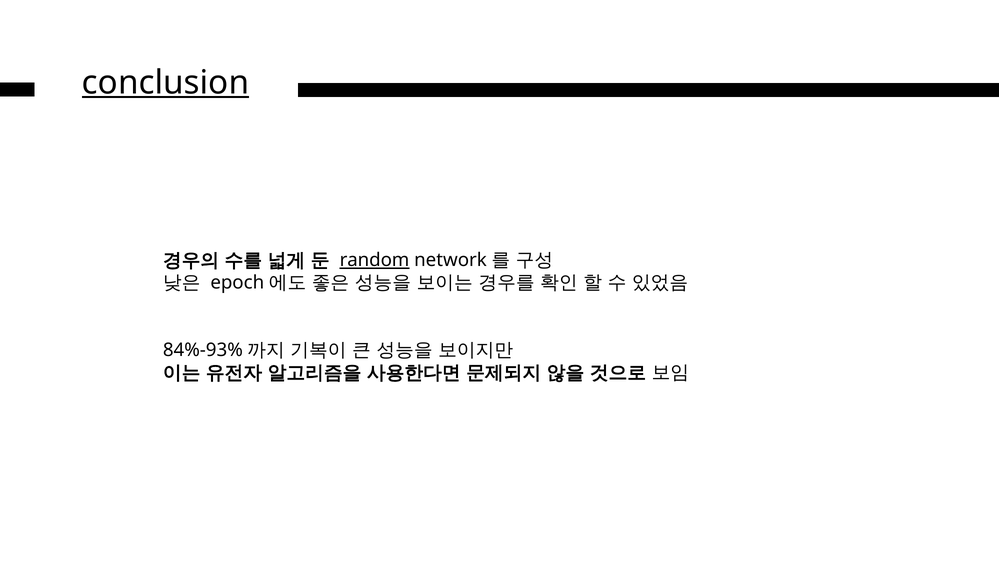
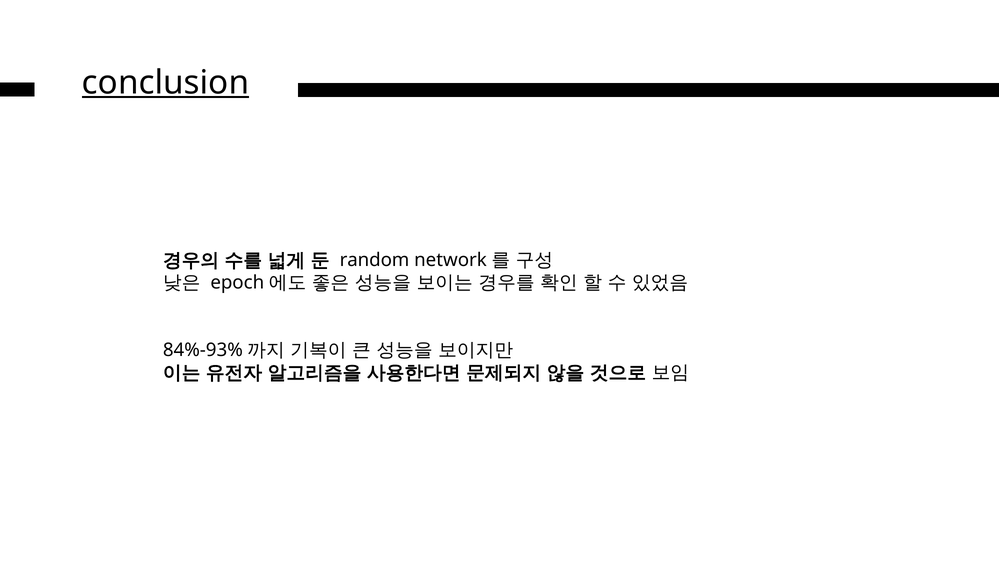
random underline: present -> none
